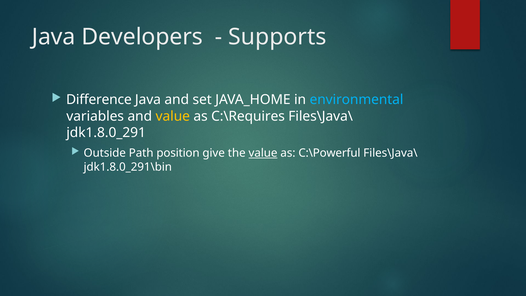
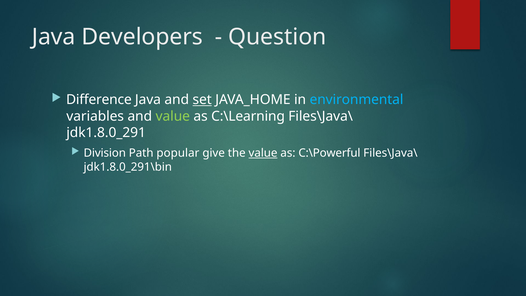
Supports: Supports -> Question
set underline: none -> present
value at (173, 116) colour: yellow -> light green
C:\Requires: C:\Requires -> C:\Learning
Outside: Outside -> Division
position: position -> popular
